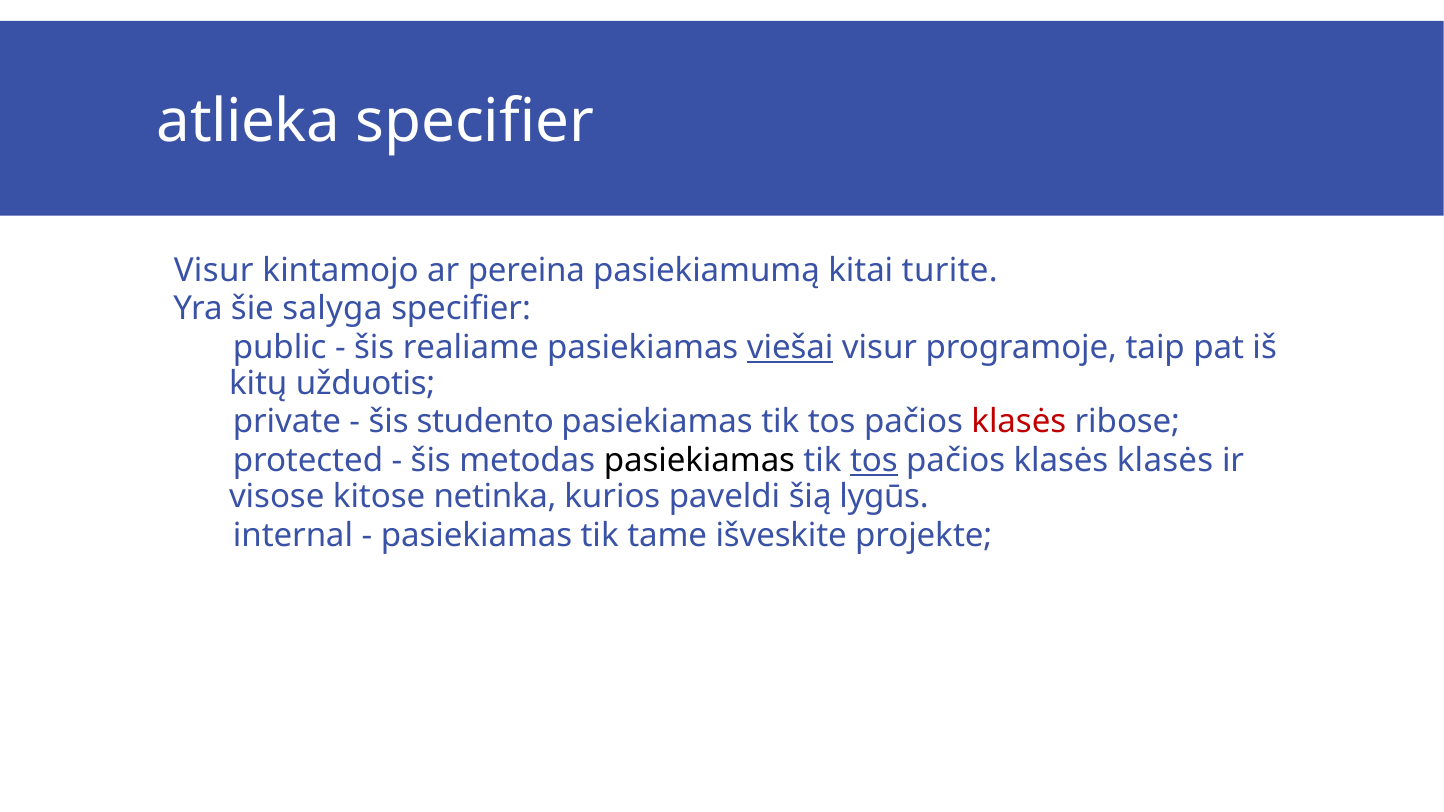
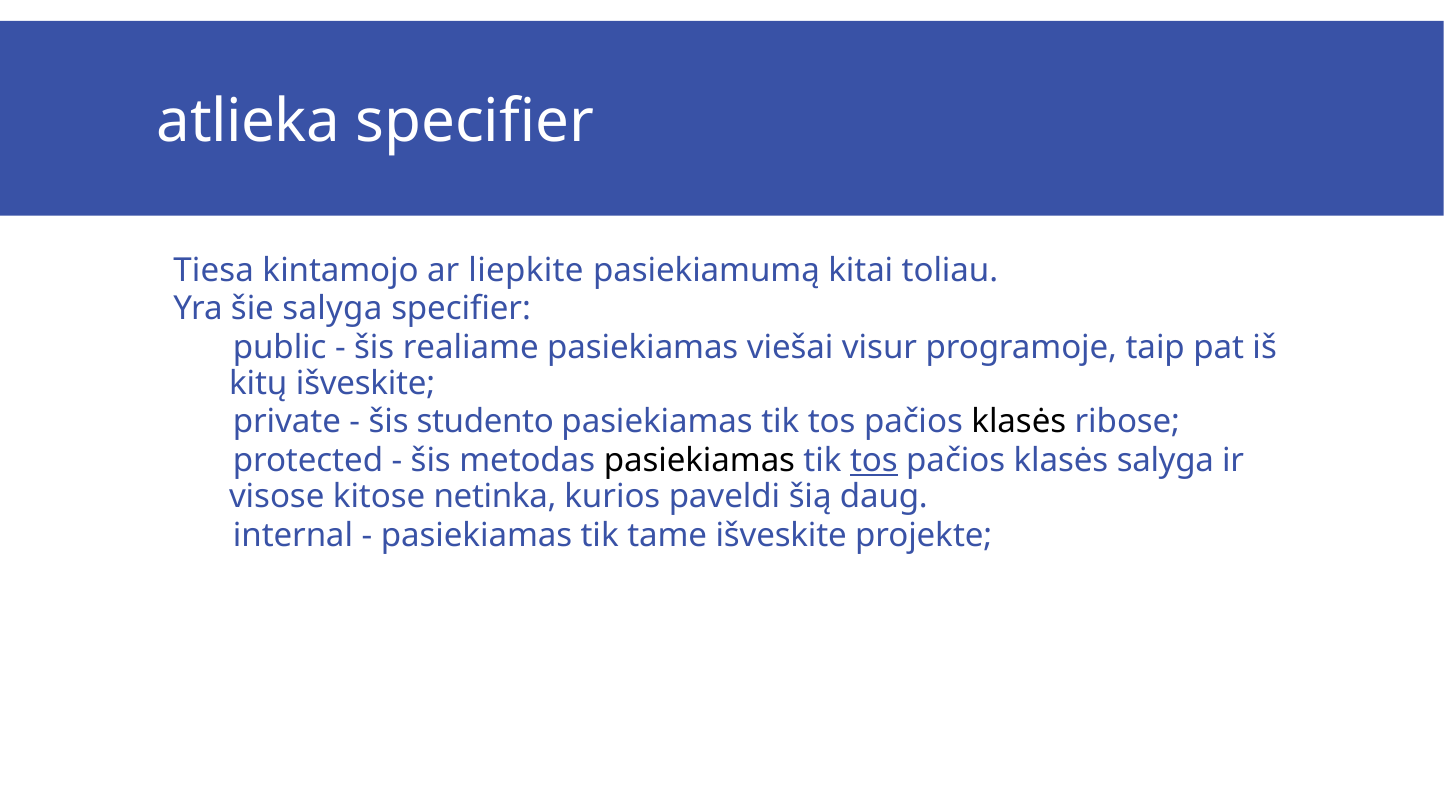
Visur at (214, 270): Visur -> Tiesa
pereina: pereina -> liepkite
turite: turite -> toliau
viešai underline: present -> none
kitų užduotis: užduotis -> išveskite
klasės at (1019, 422) colour: red -> black
klasės klasės: klasės -> salyga
lygūs: lygūs -> daug
